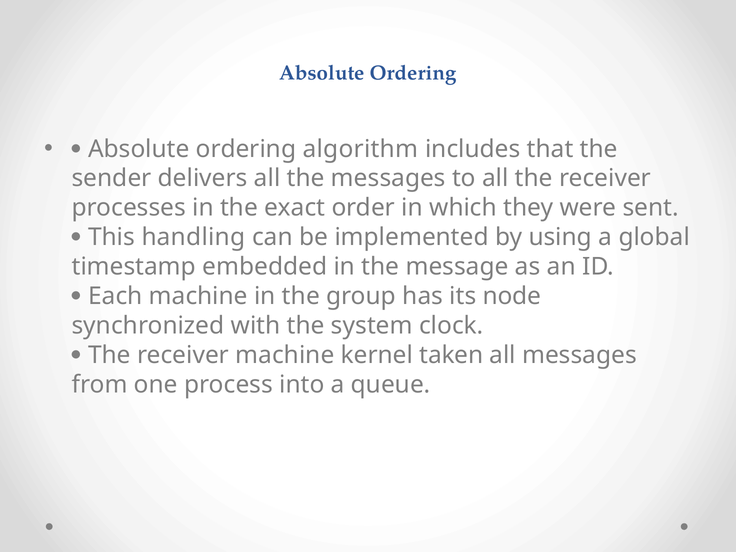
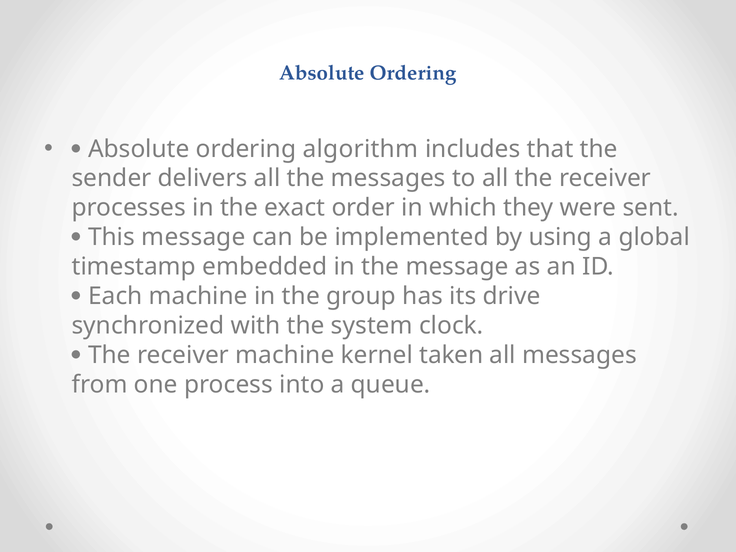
This handling: handling -> message
node: node -> drive
